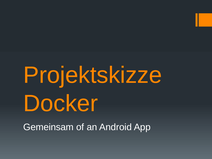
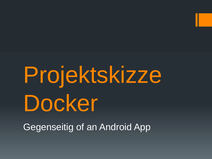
Gemeinsam: Gemeinsam -> Gegenseitig
